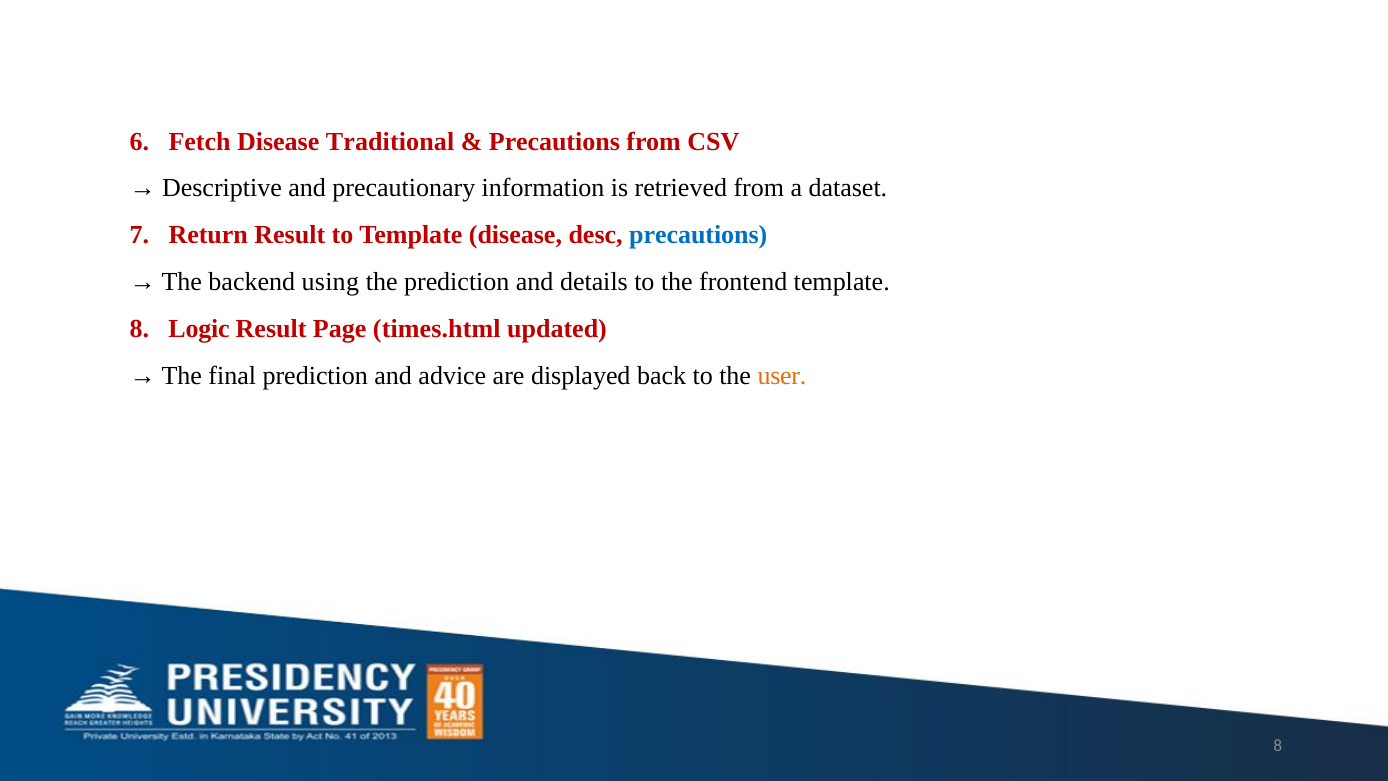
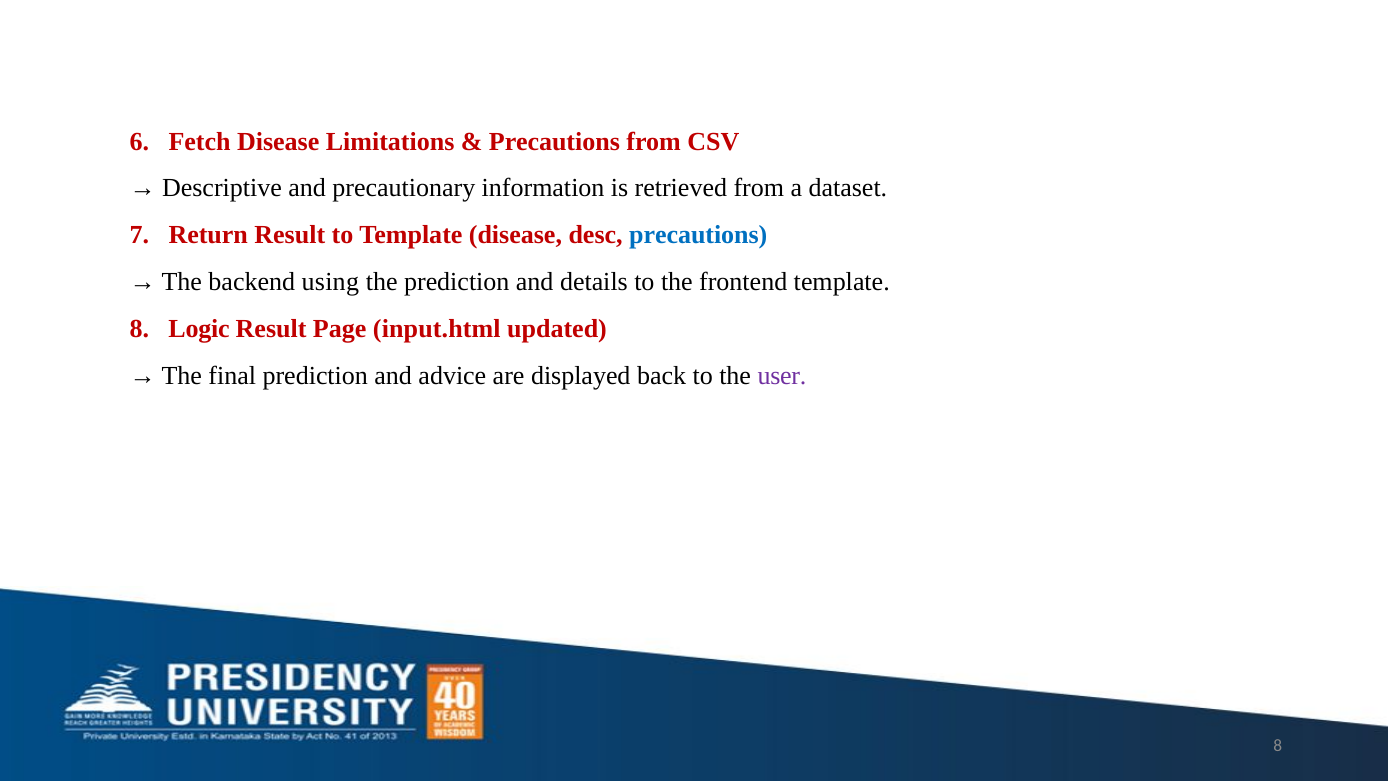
Traditional: Traditional -> Limitations
times.html: times.html -> input.html
user colour: orange -> purple
